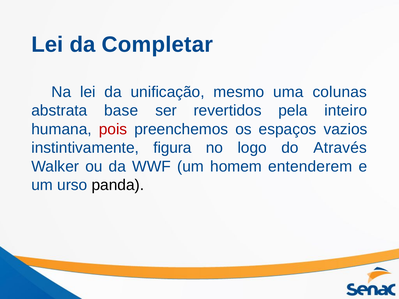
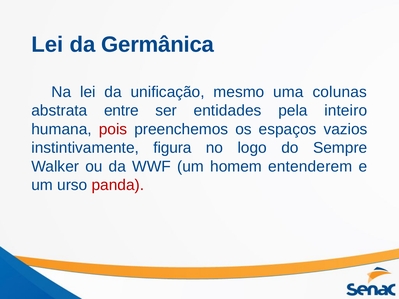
Completar: Completar -> Germânica
base: base -> entre
revertidos: revertidos -> entidades
Através: Através -> Sempre
panda colour: black -> red
